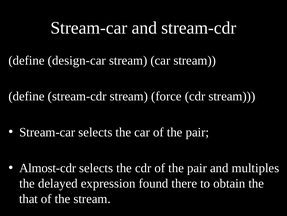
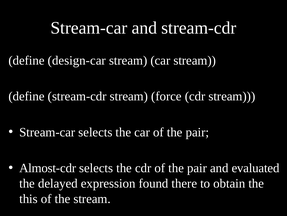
multiples: multiples -> evaluated
that: that -> this
